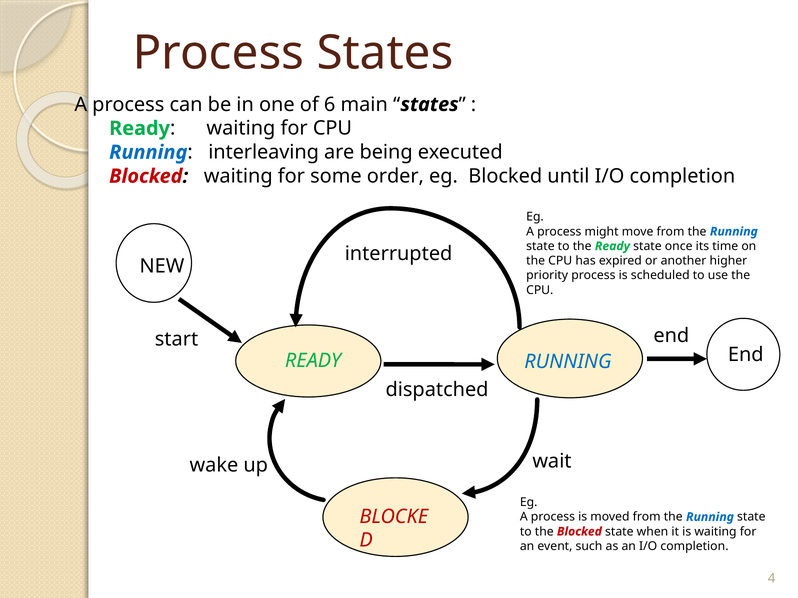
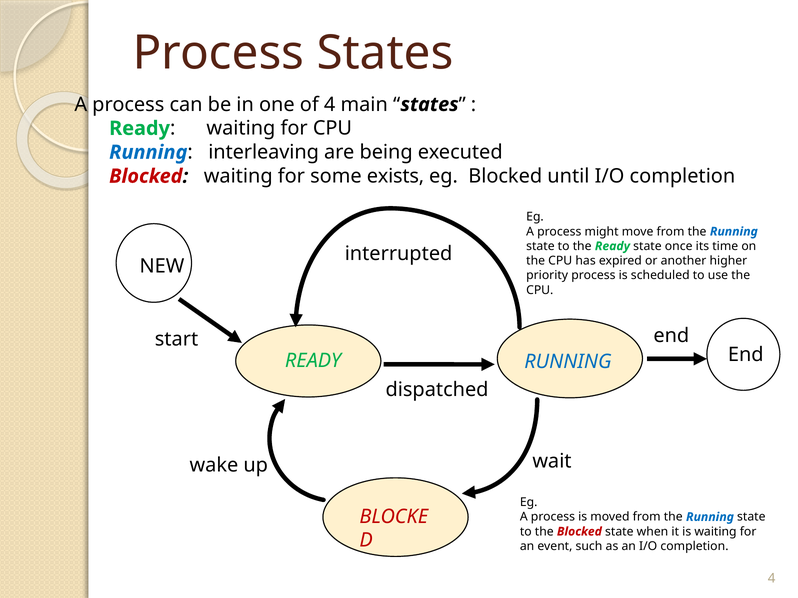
of 6: 6 -> 4
order: order -> exists
